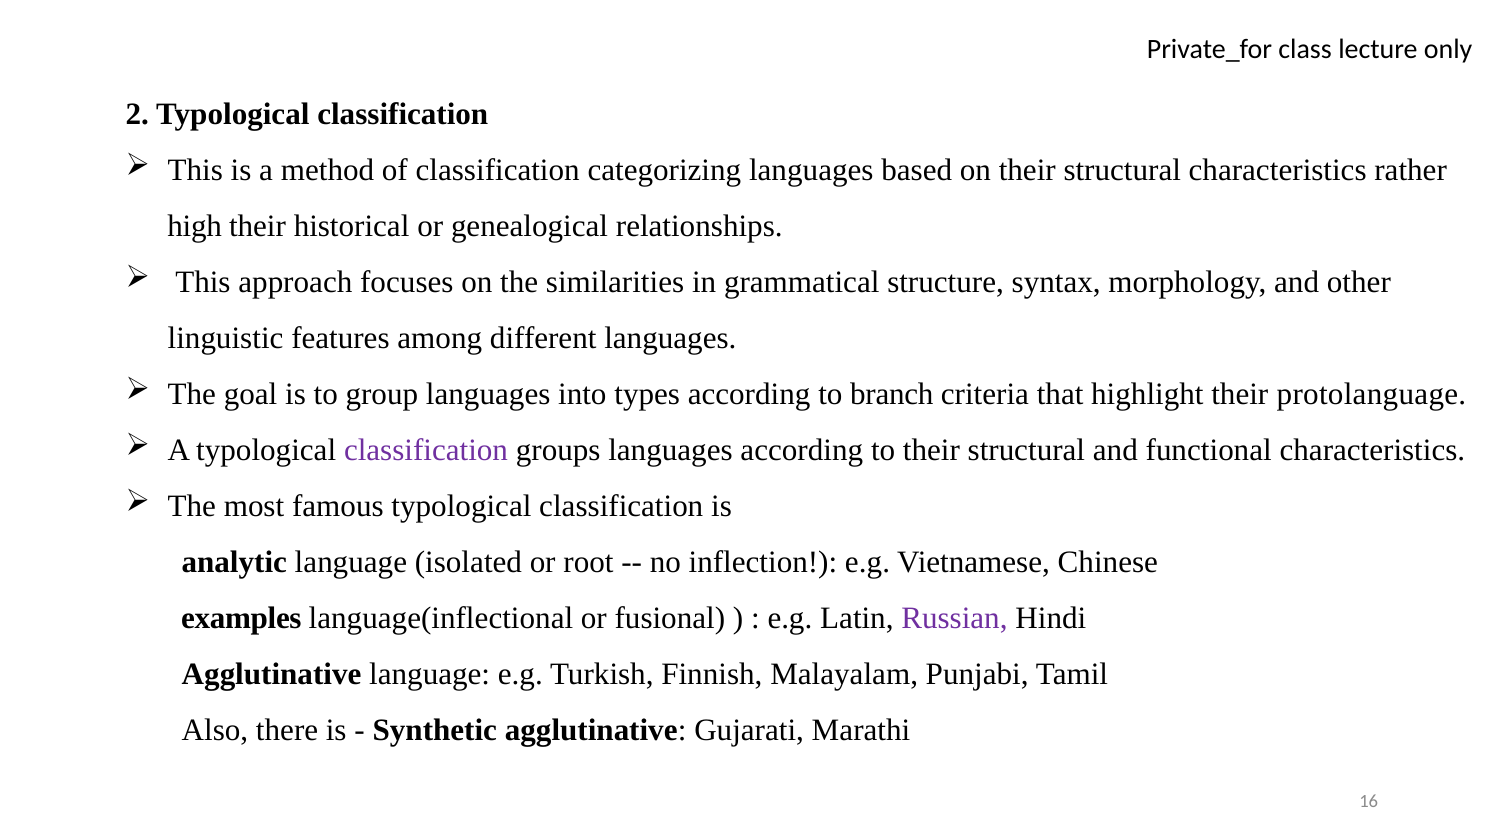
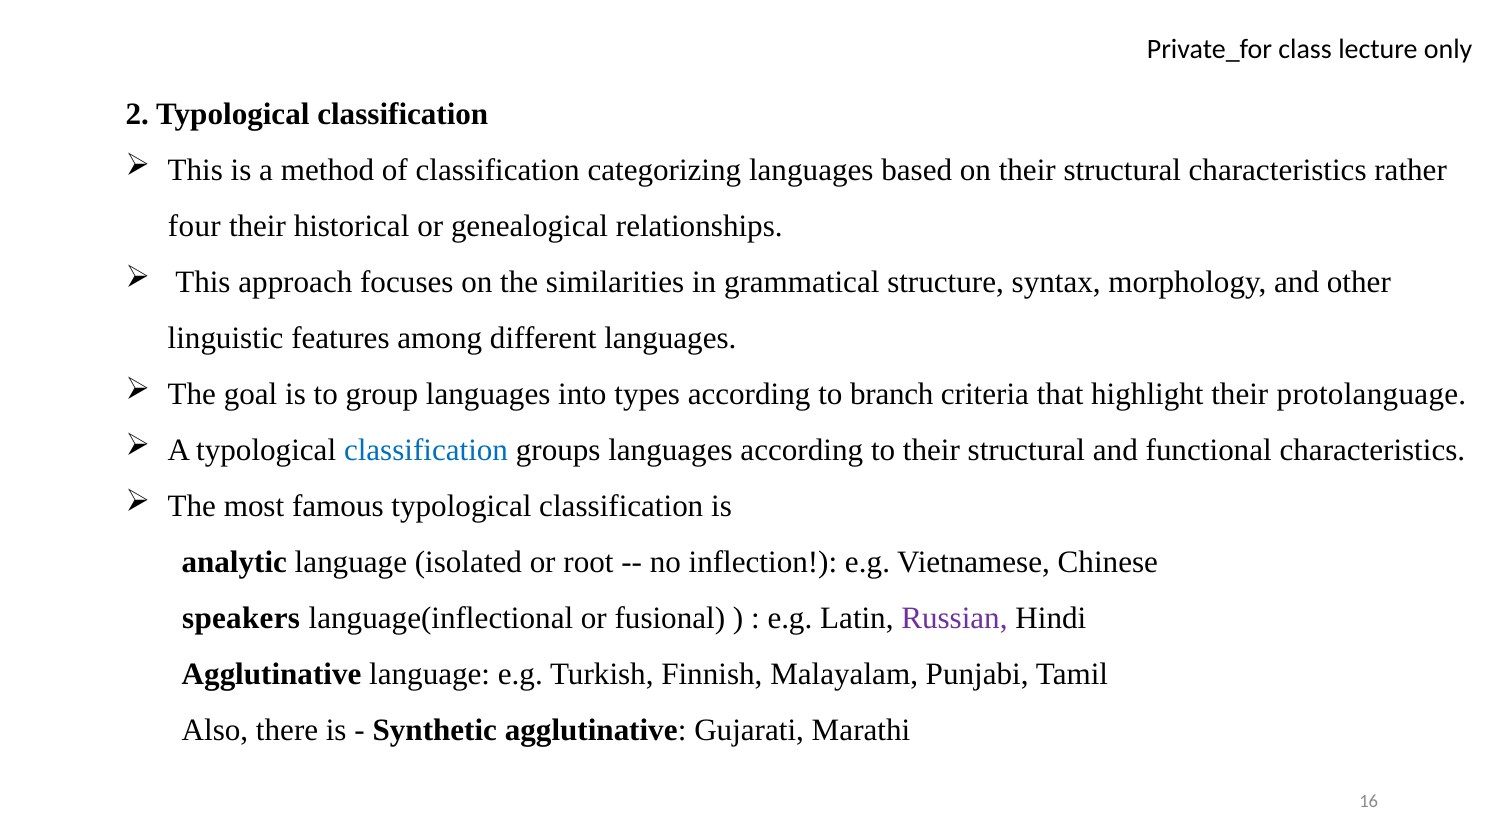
high: high -> four
classification at (426, 451) colour: purple -> blue
examples: examples -> speakers
